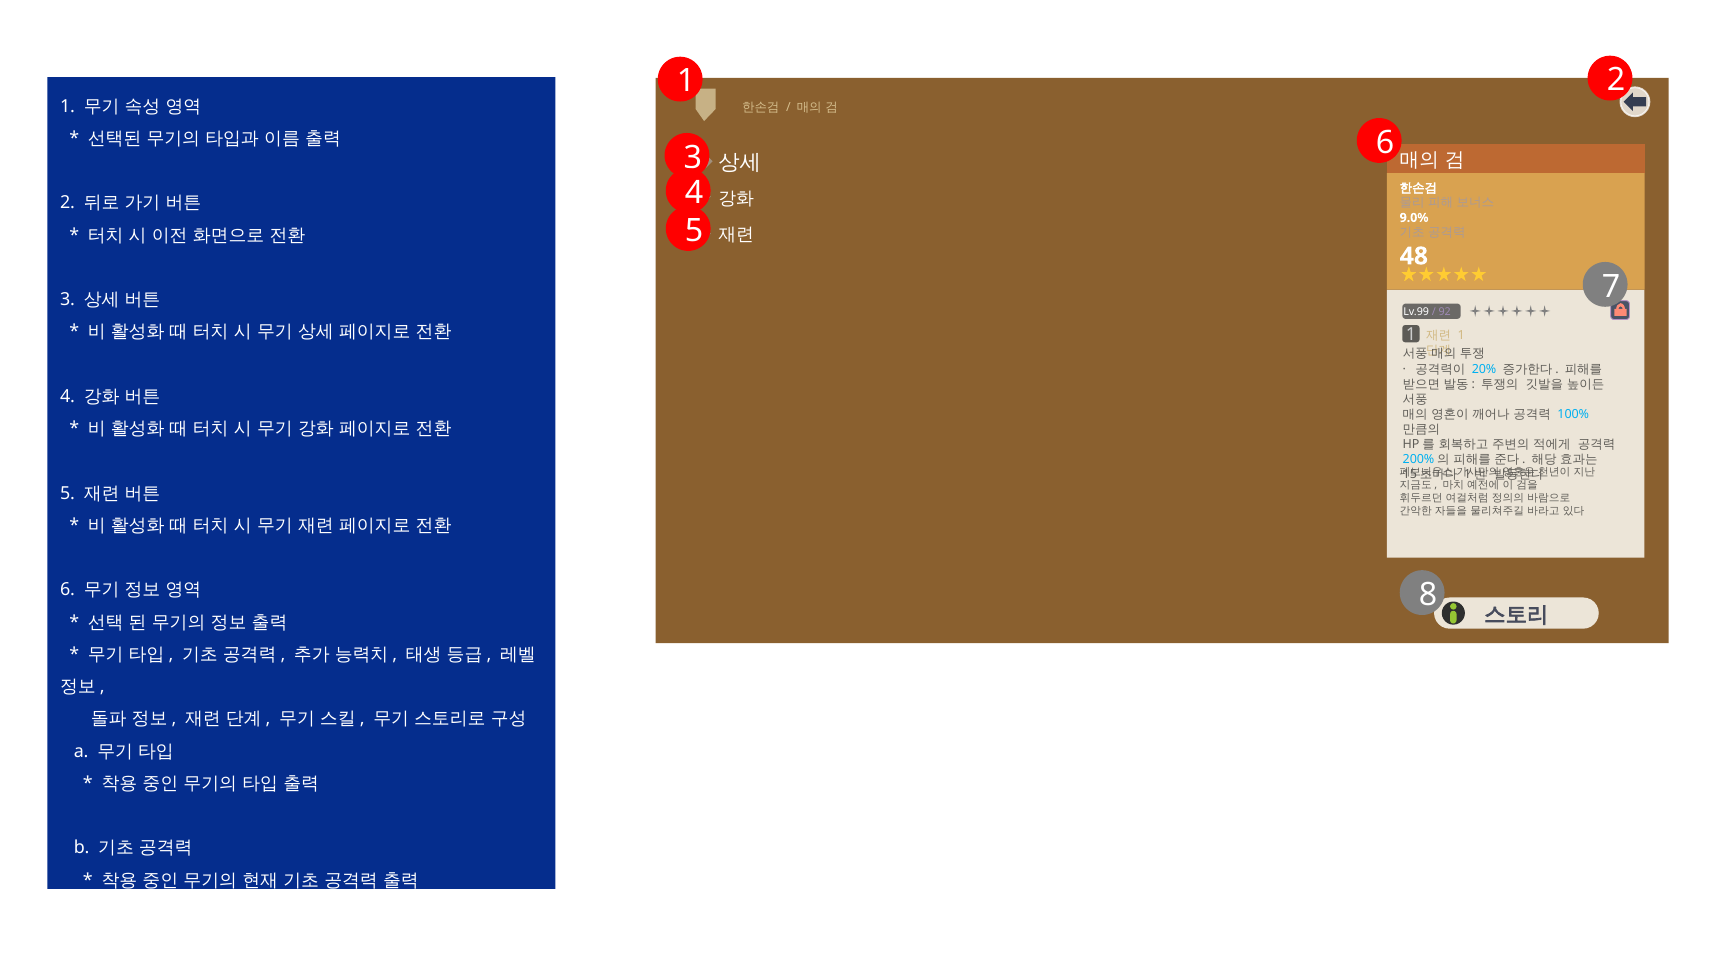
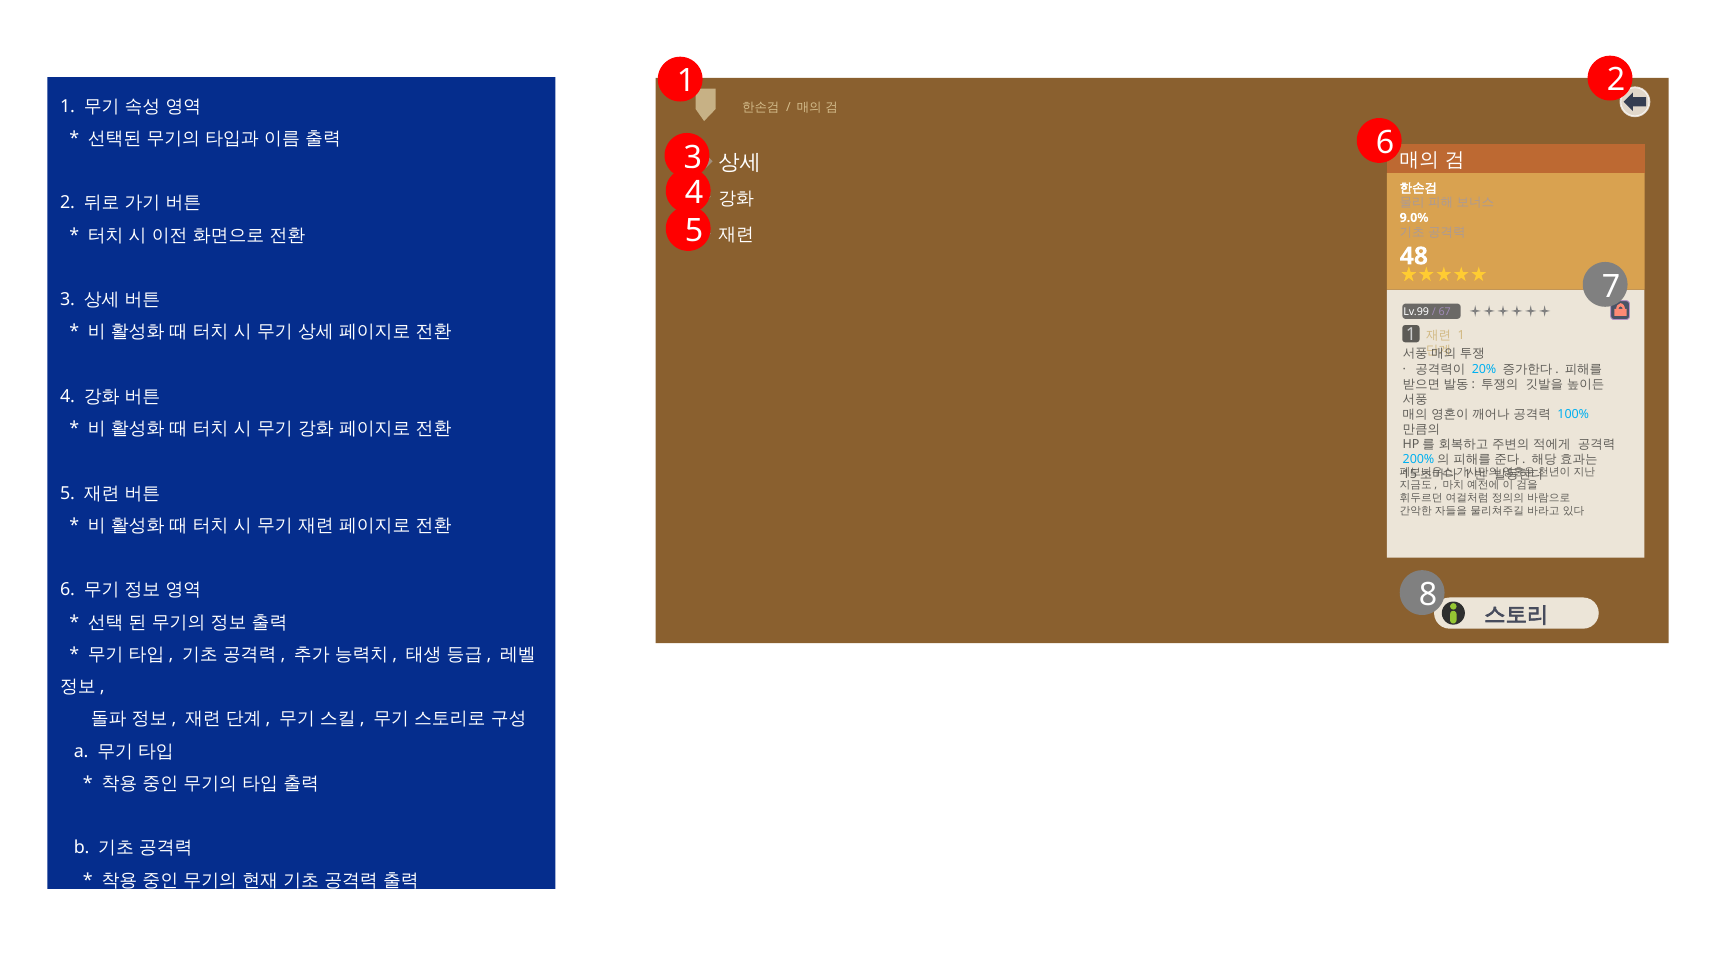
92: 92 -> 67
